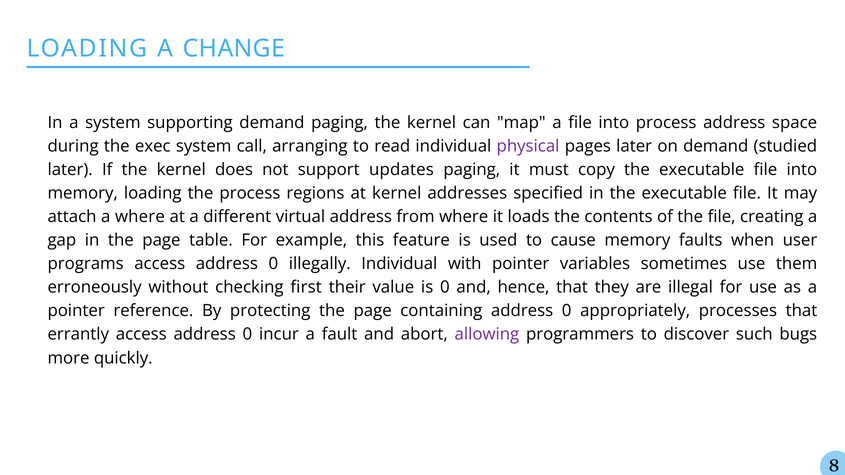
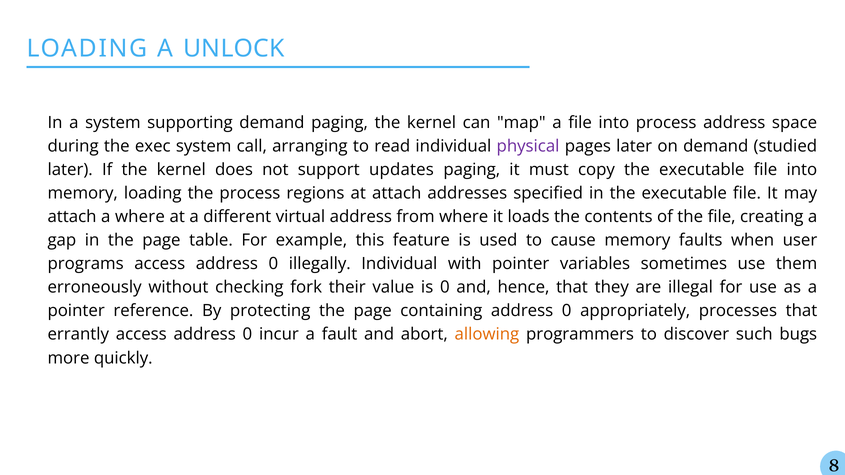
CHANGE: CHANGE -> UNLOCK
at kernel: kernel -> attach
first: first -> fork
allowing colour: purple -> orange
